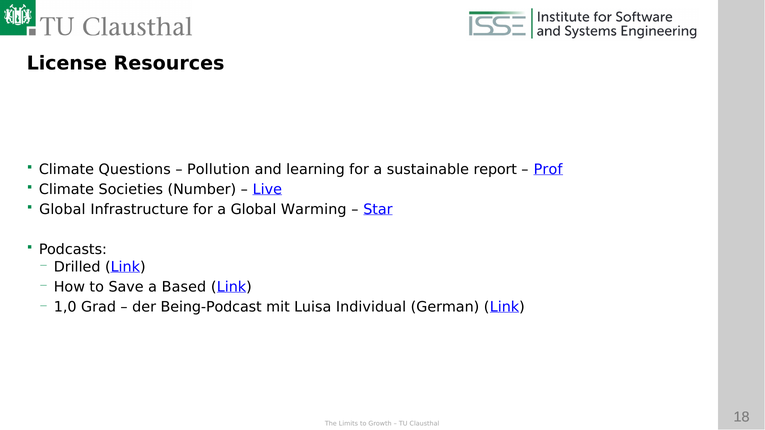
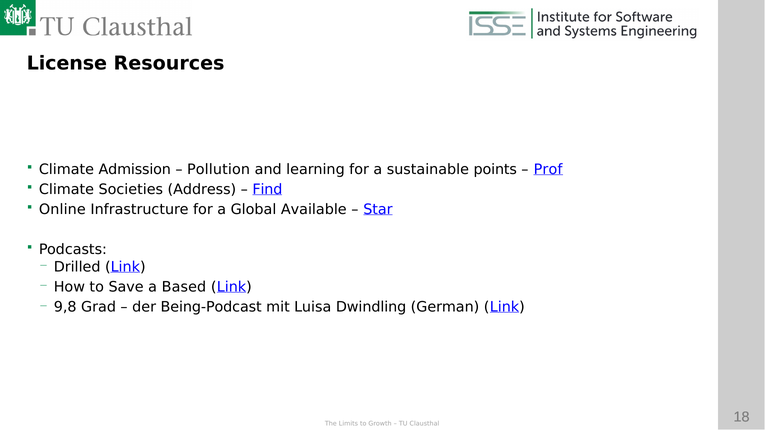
Questions: Questions -> Admission
report: report -> points
Number: Number -> Address
Live: Live -> Find
Global at (62, 210): Global -> Online
Warming: Warming -> Available
1,0: 1,0 -> 9,8
Individual: Individual -> Dwindling
